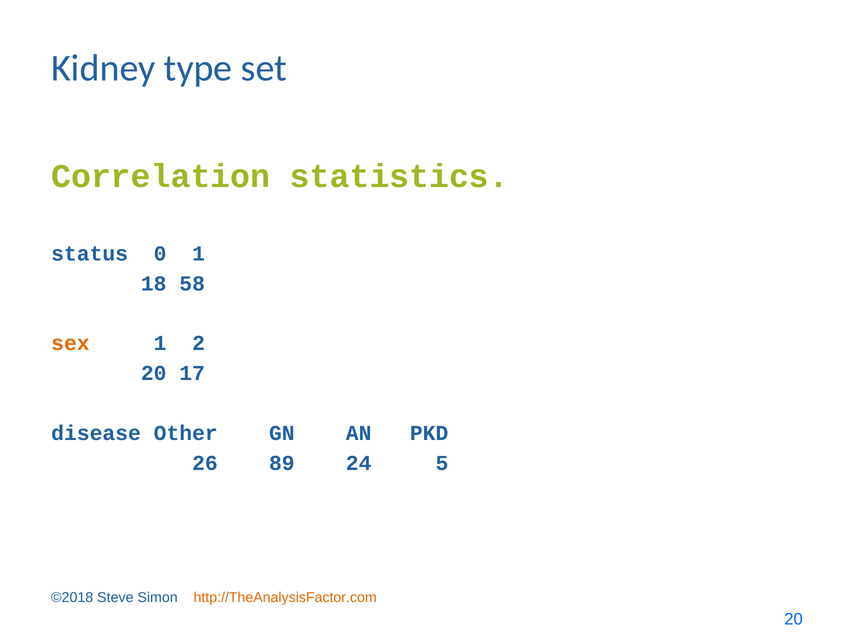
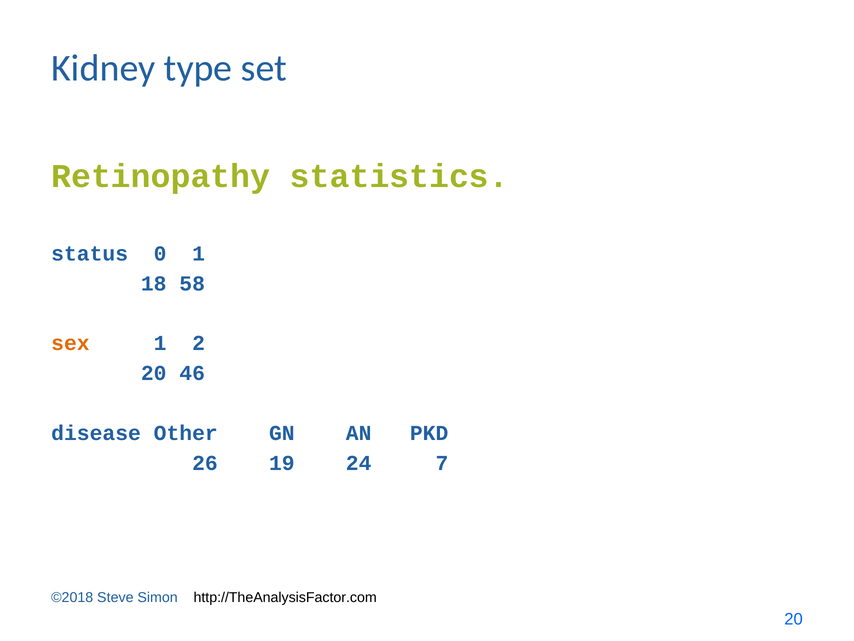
Correlation: Correlation -> Retinopathy
17: 17 -> 46
89: 89 -> 19
5: 5 -> 7
http://TheAnalysisFactor.com colour: orange -> black
